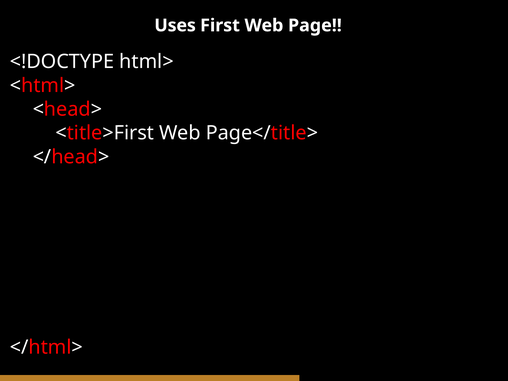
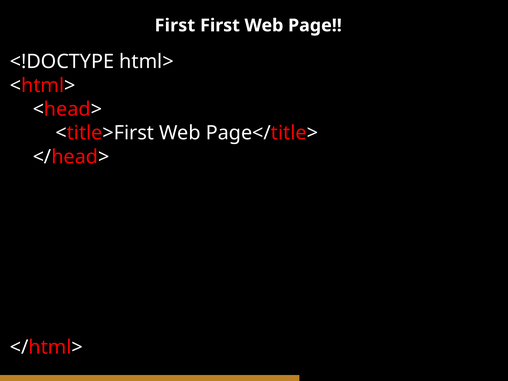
Uses at (175, 25): Uses -> First
